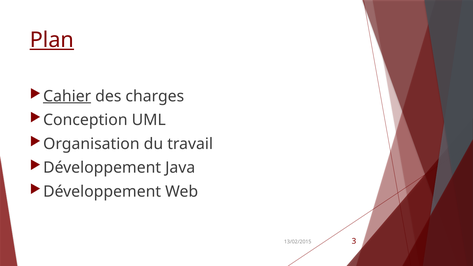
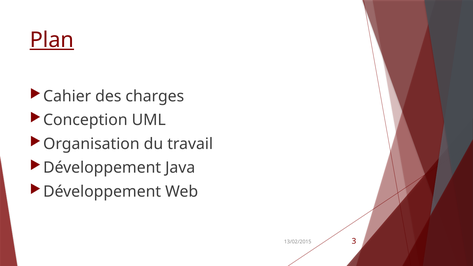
Cahier underline: present -> none
